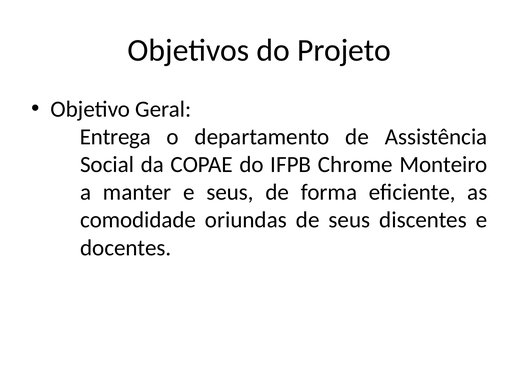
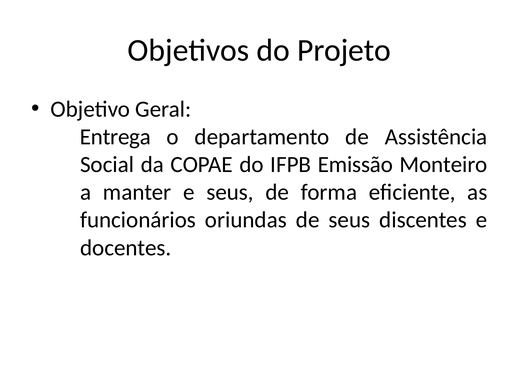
Chrome: Chrome -> Emissão
comodidade: comodidade -> funcionários
